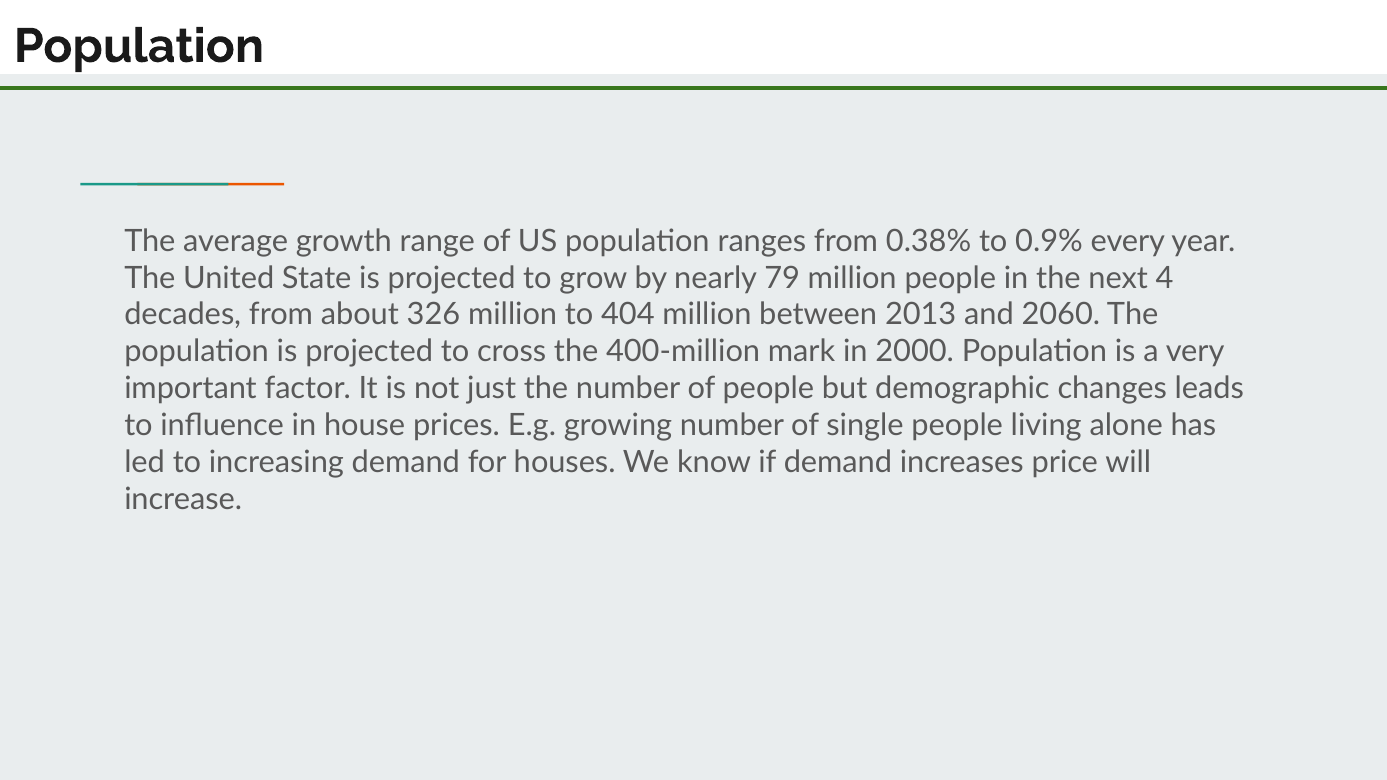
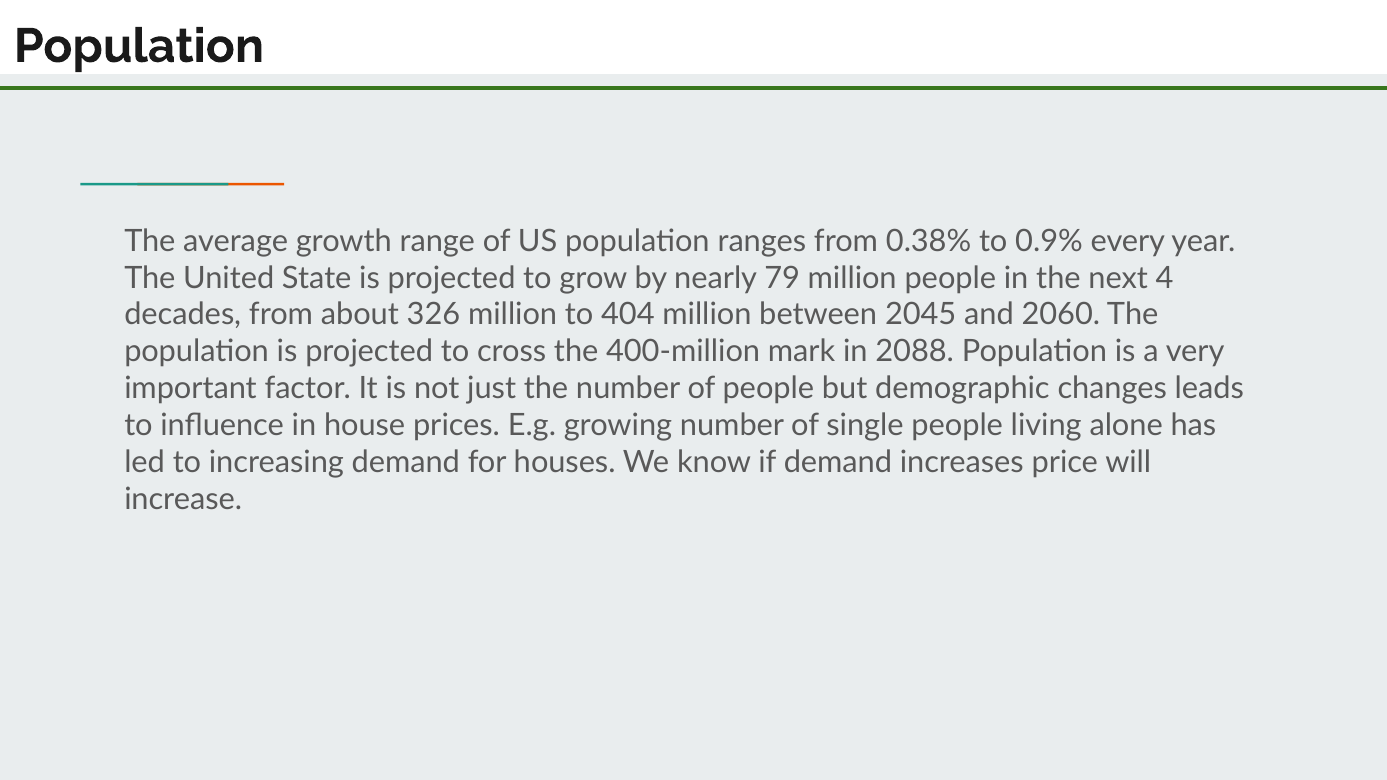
2013: 2013 -> 2045
2000: 2000 -> 2088
